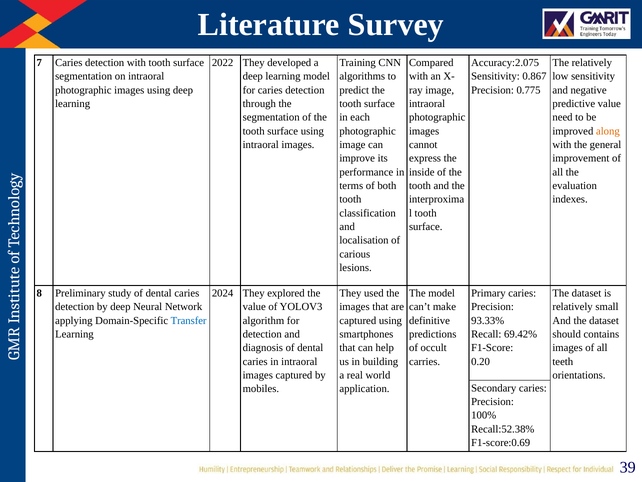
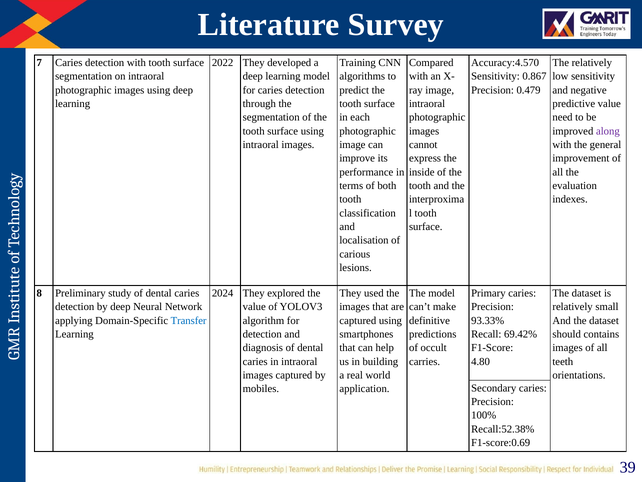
Accuracy:2.075: Accuracy:2.075 -> Accuracy:4.570
0.775: 0.775 -> 0.479
along colour: orange -> purple
0.20: 0.20 -> 4.80
